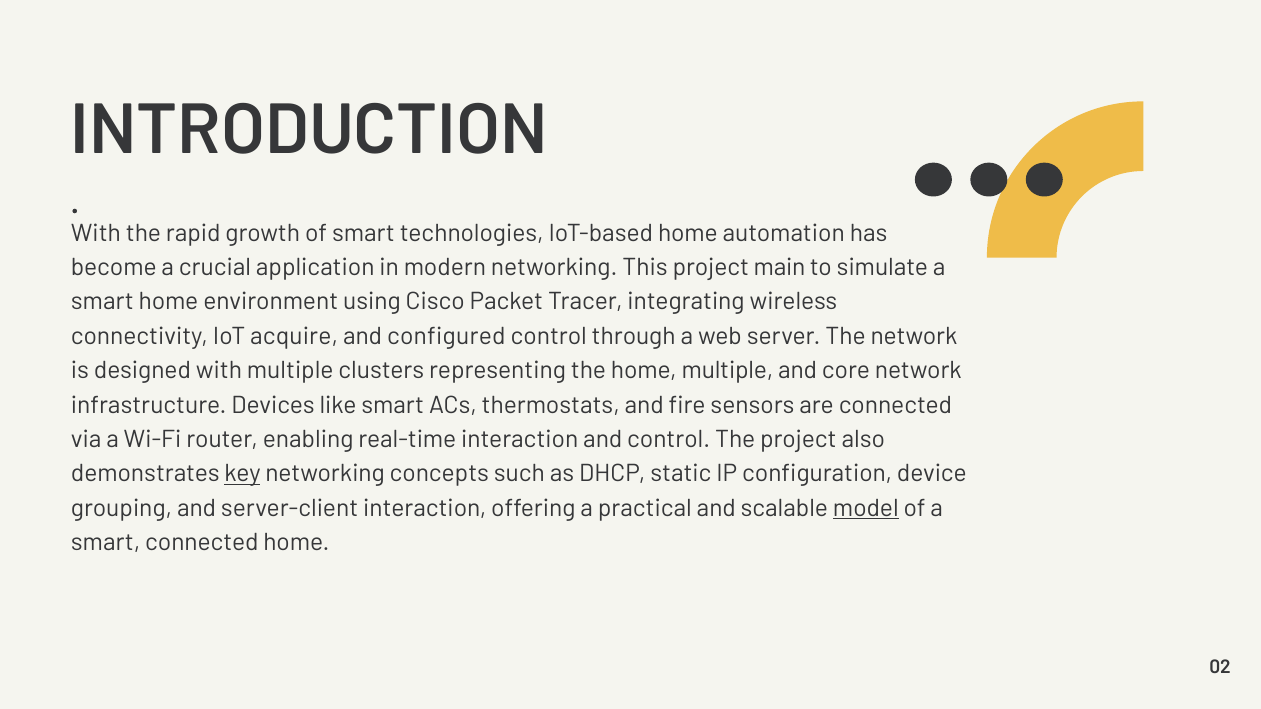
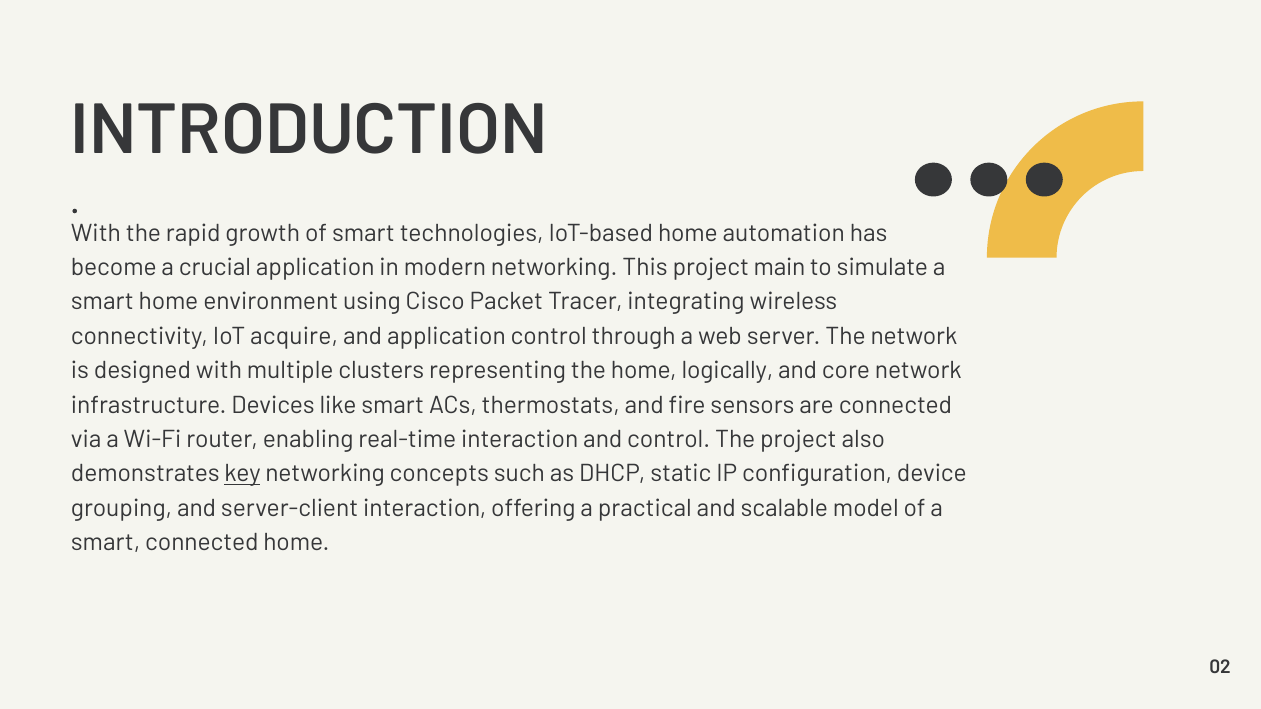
and configured: configured -> application
home multiple: multiple -> logically
model underline: present -> none
